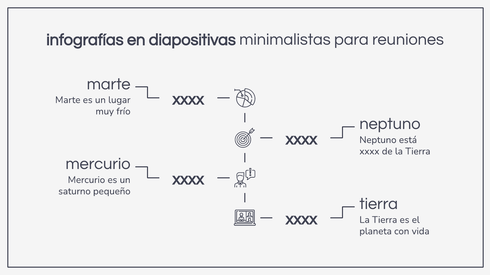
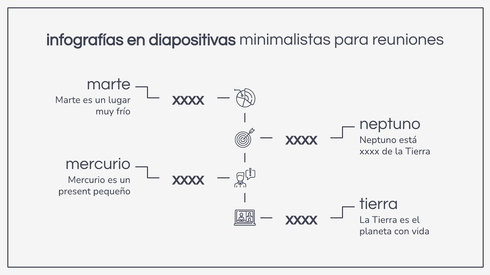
saturno: saturno -> present
